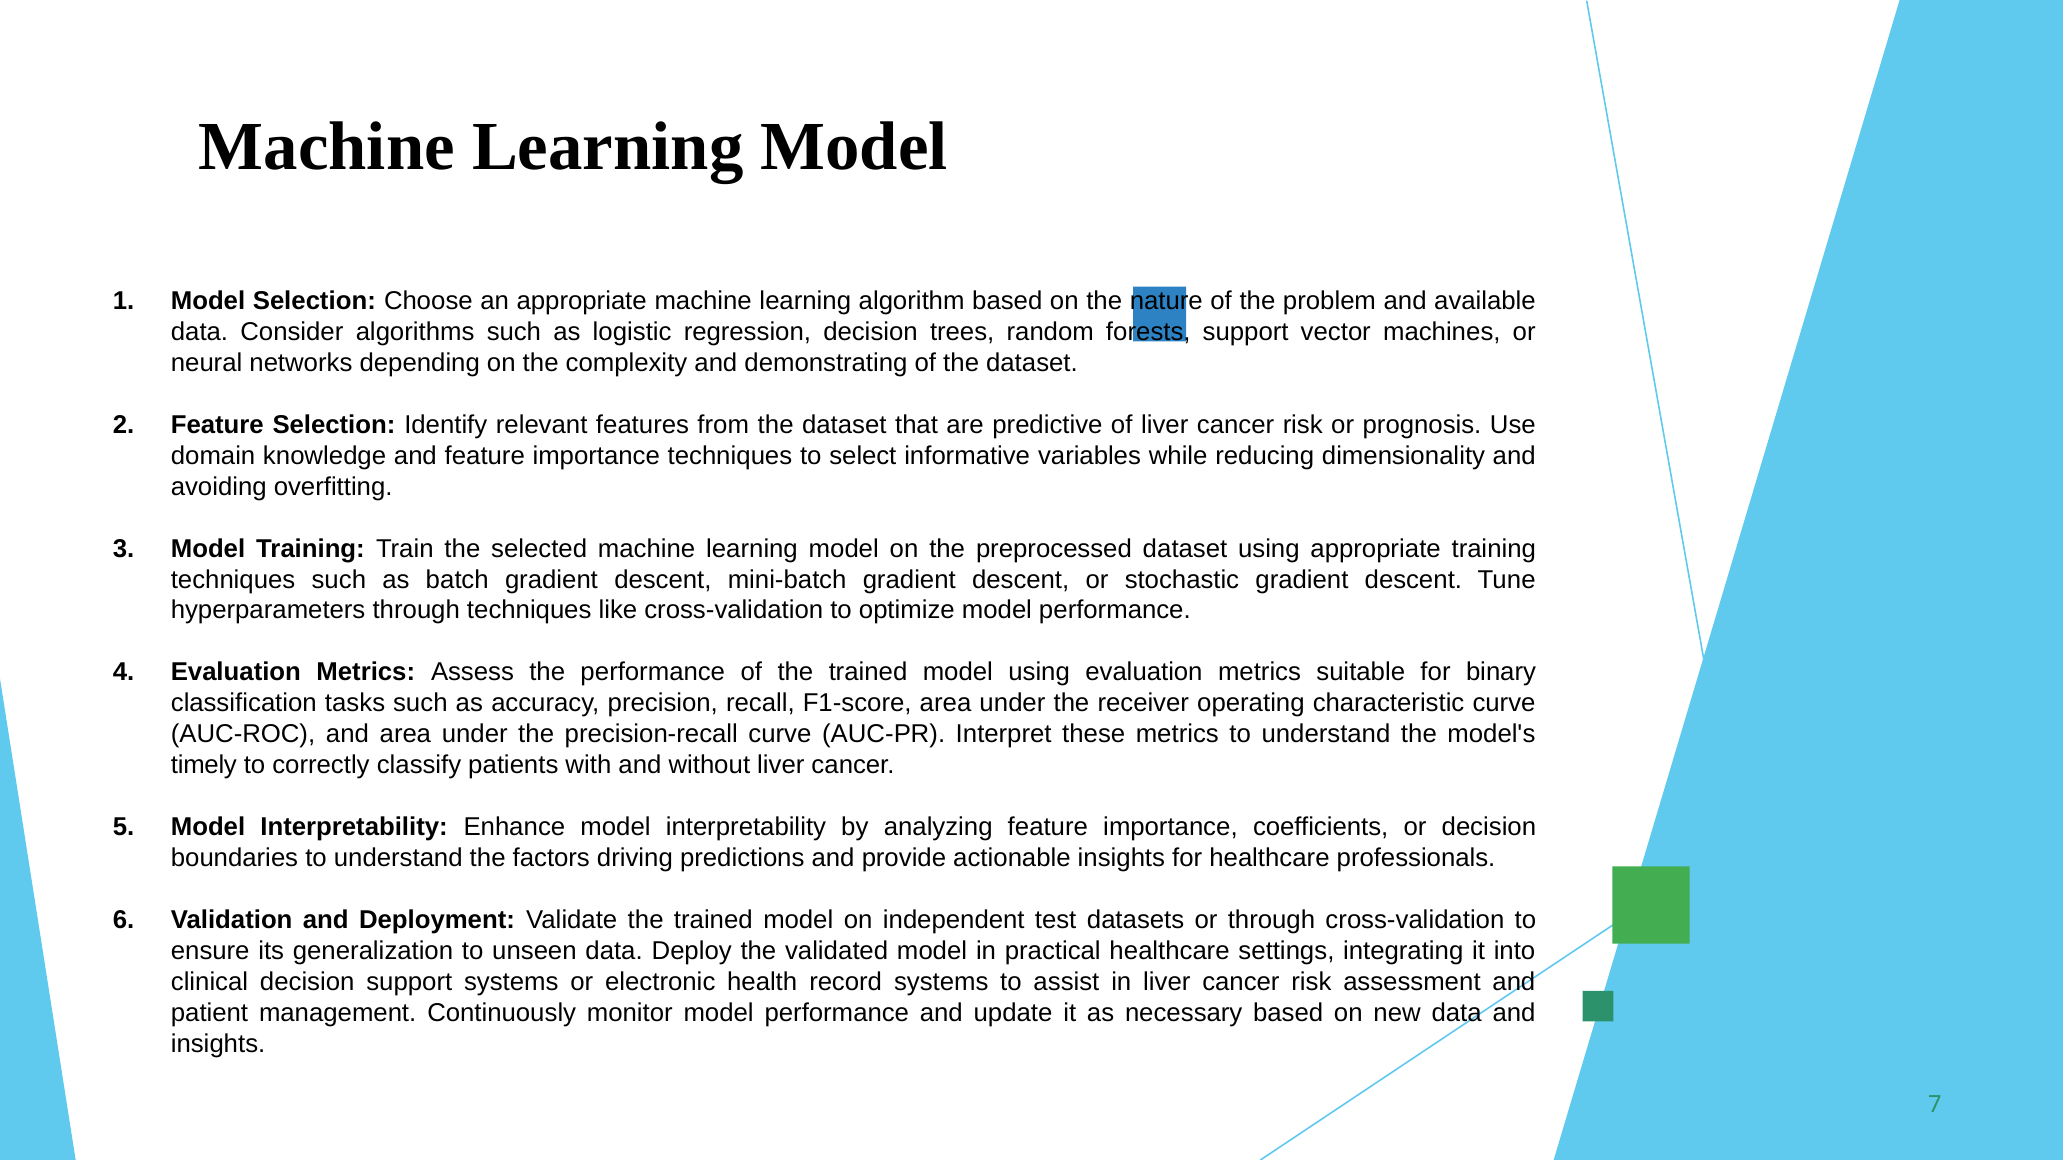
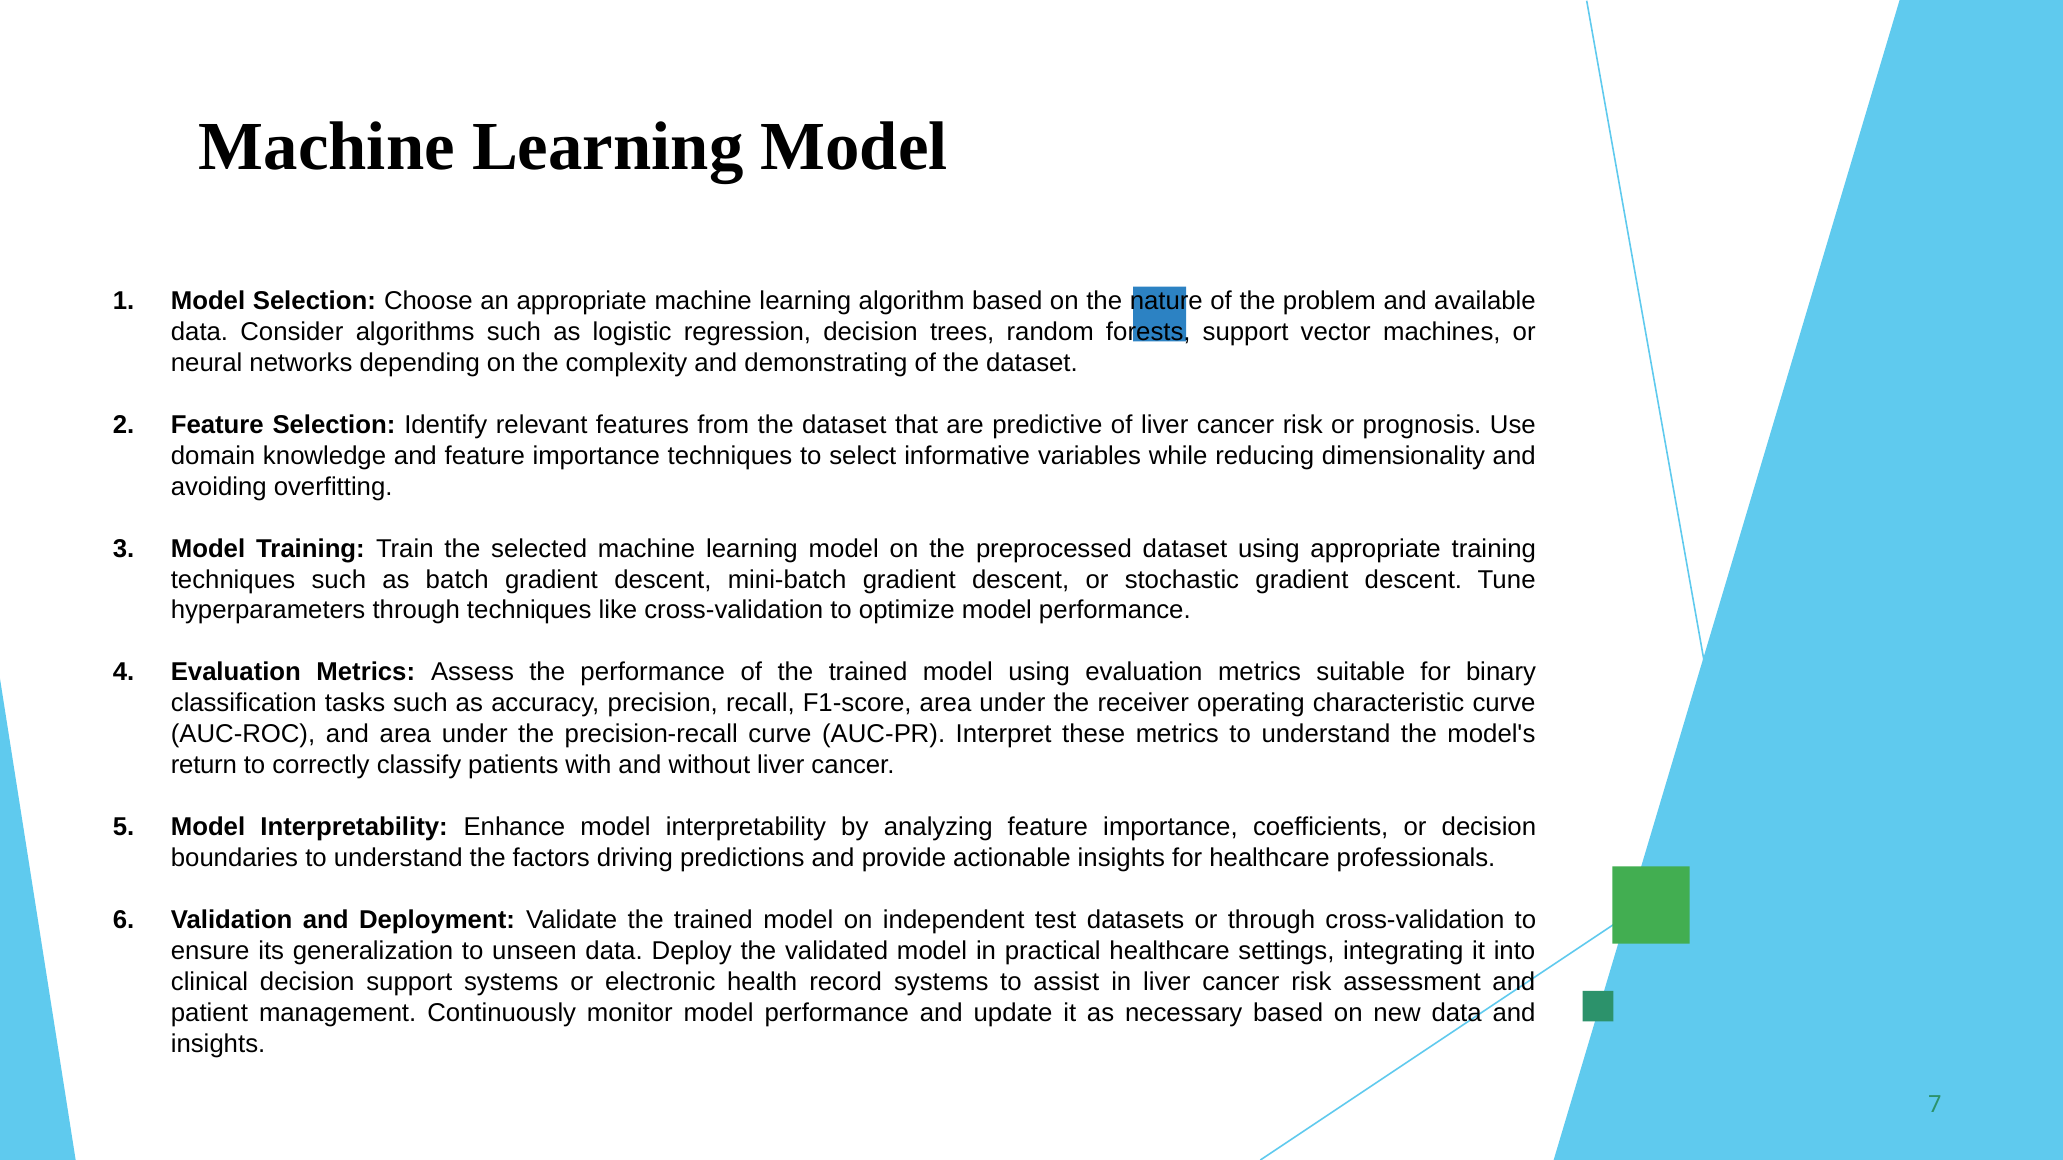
timely: timely -> return
